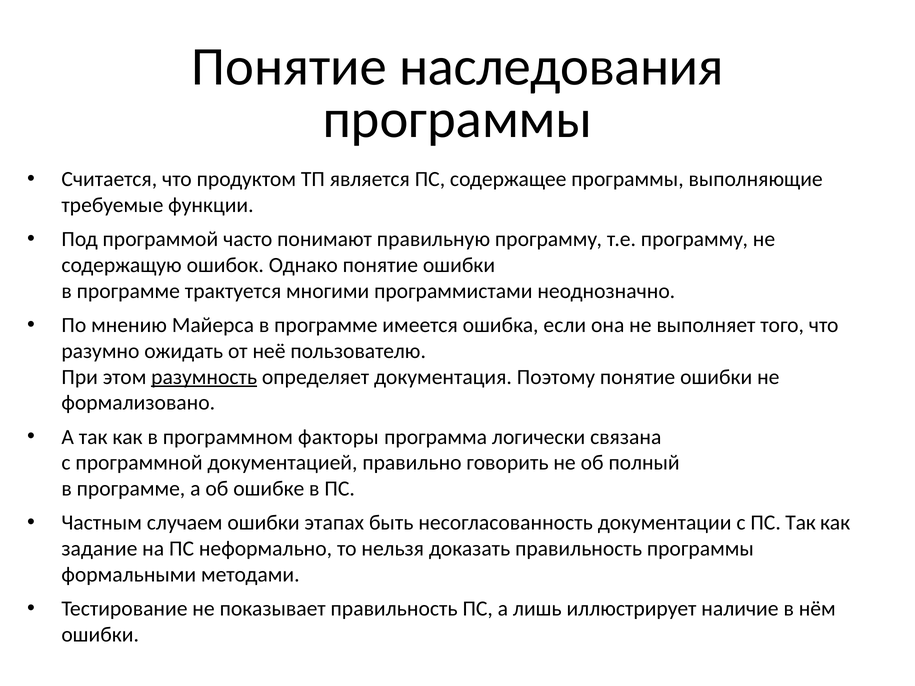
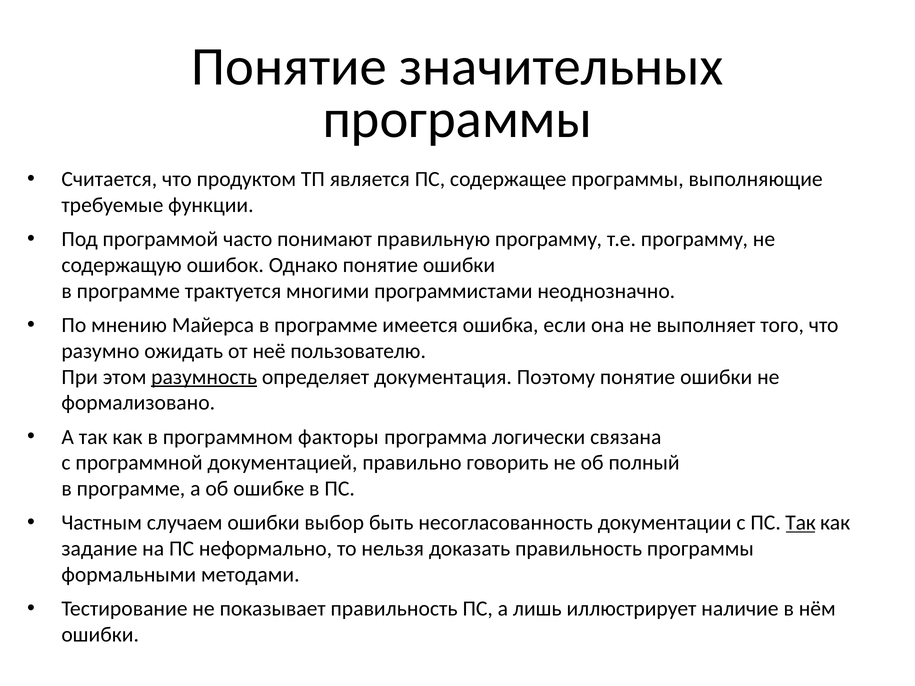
наследования: наследования -> значительных
этапах: этапах -> выбор
Так at (801, 523) underline: none -> present
